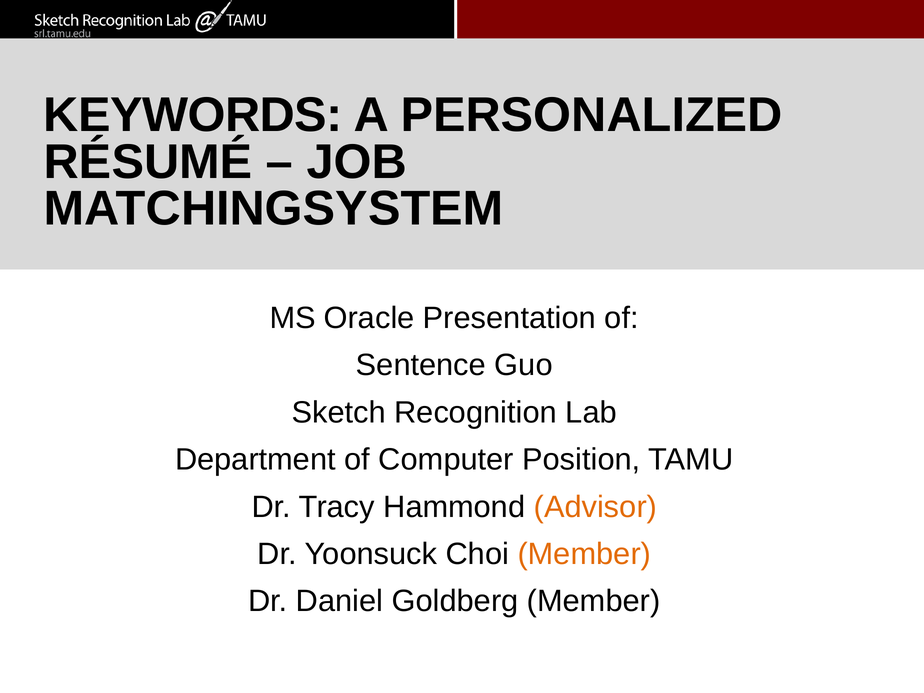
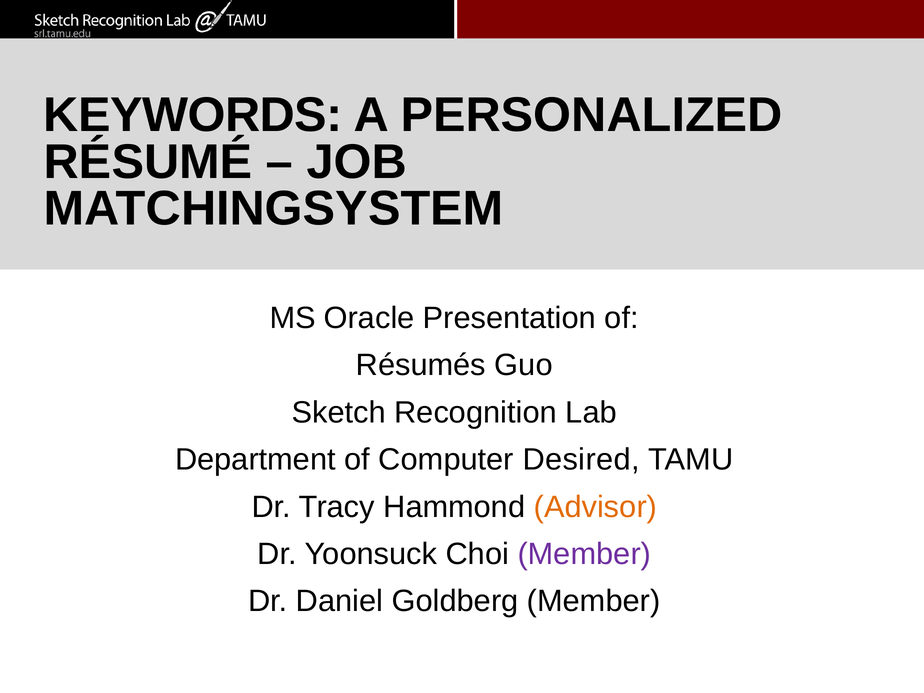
Sentence: Sentence -> Résumés
Position: Position -> Desired
Member at (584, 554) colour: orange -> purple
